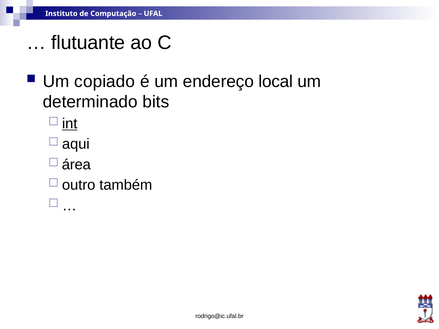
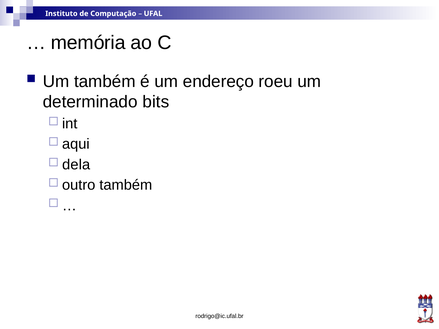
flutuante: flutuante -> memória
Um copiado: copiado -> também
local: local -> roeu
int underline: present -> none
área: área -> dela
